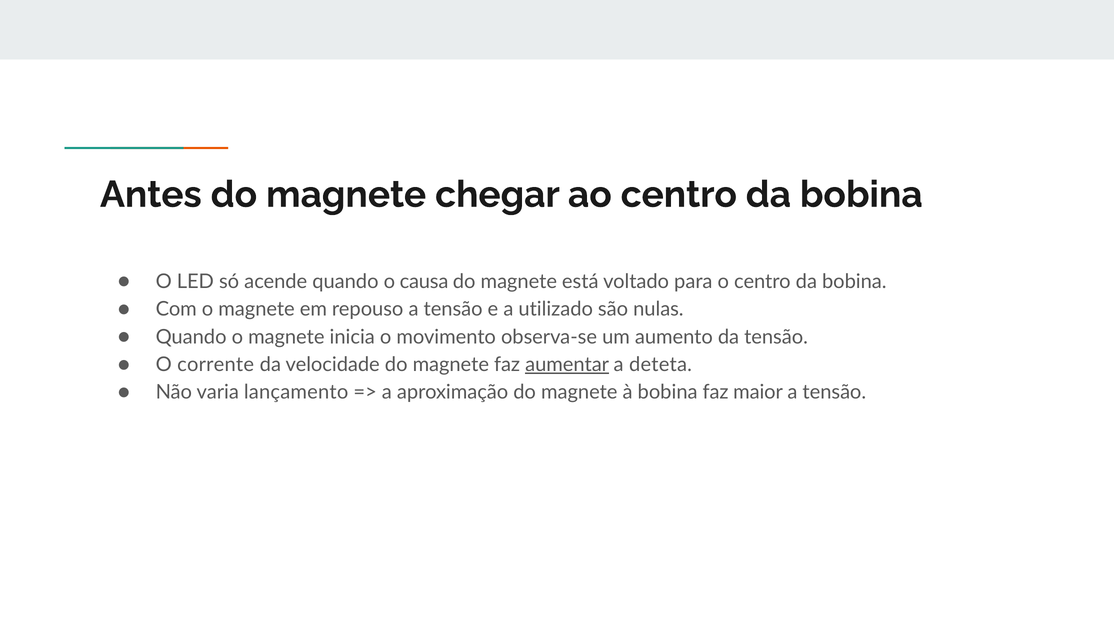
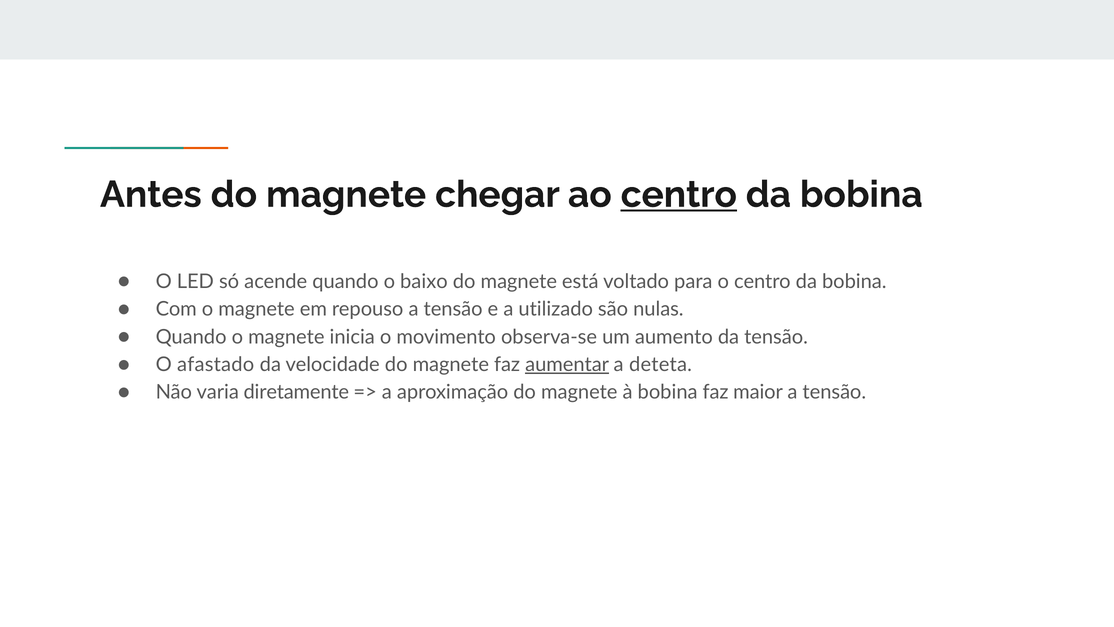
centro at (679, 194) underline: none -> present
causa: causa -> baixo
corrente: corrente -> afastado
lançamento: lançamento -> diretamente
